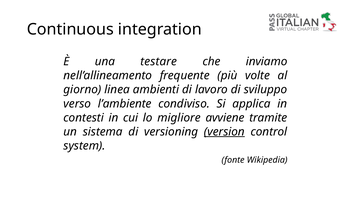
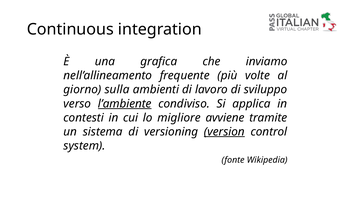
testare: testare -> grafica
linea: linea -> sulla
l’ambiente underline: none -> present
